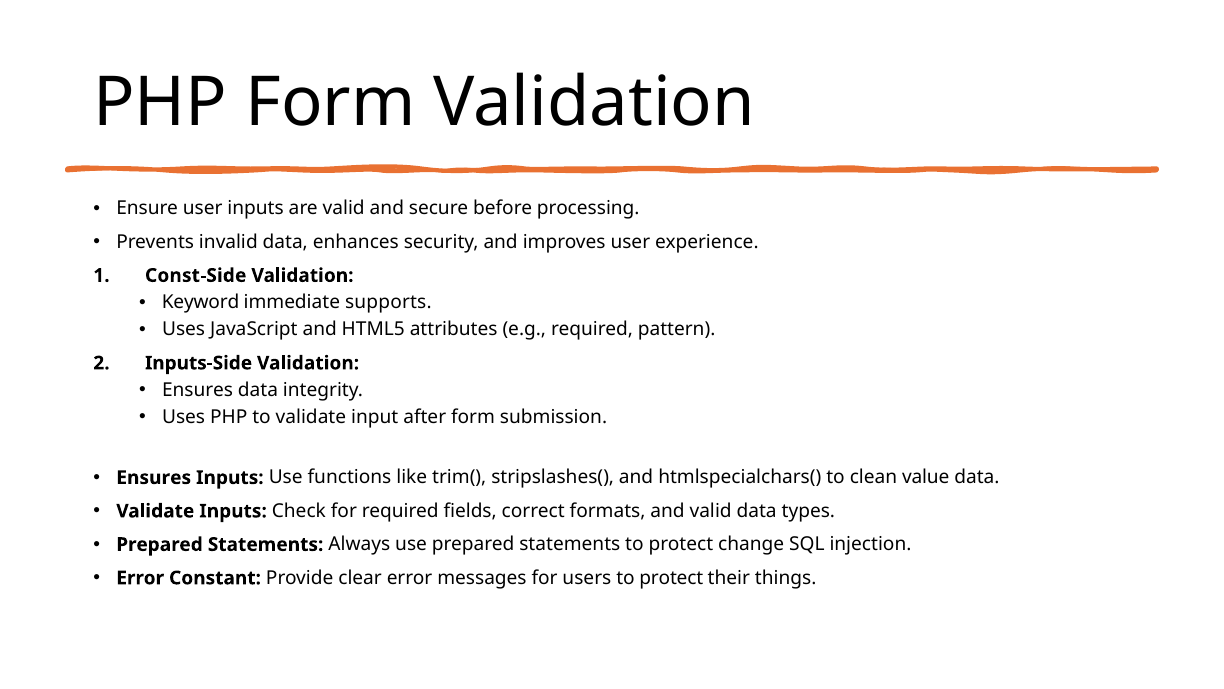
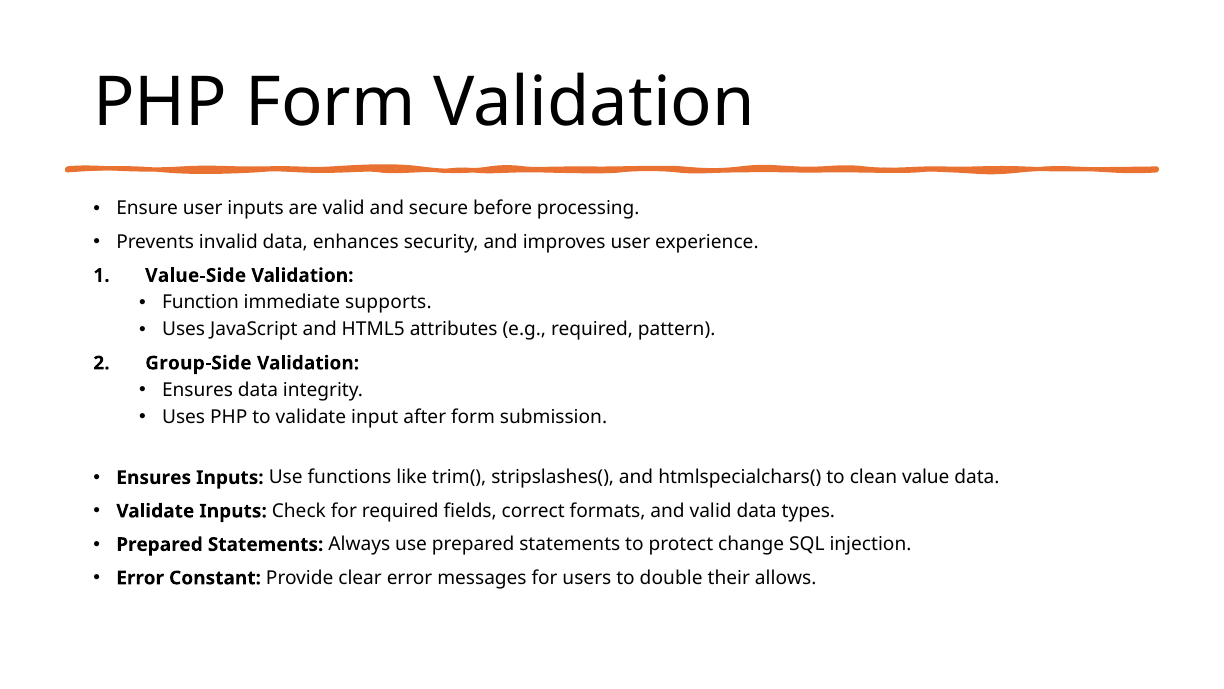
Const-Side: Const-Side -> Value-Side
Keyword: Keyword -> Function
Inputs-Side: Inputs-Side -> Group-Side
users to protect: protect -> double
things: things -> allows
